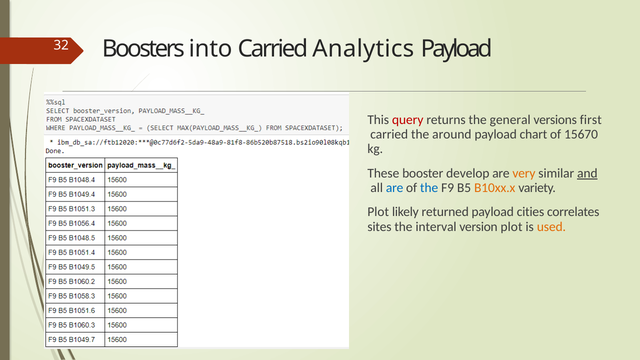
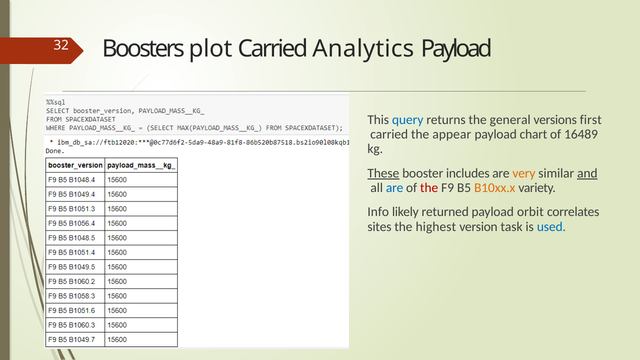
into: into -> plot
query colour: red -> blue
around: around -> appear
15670: 15670 -> 16489
These underline: none -> present
develop: develop -> includes
the at (429, 188) colour: blue -> red
Plot at (378, 212): Plot -> Info
cities: cities -> orbit
interval: interval -> highest
version plot: plot -> task
used colour: orange -> blue
